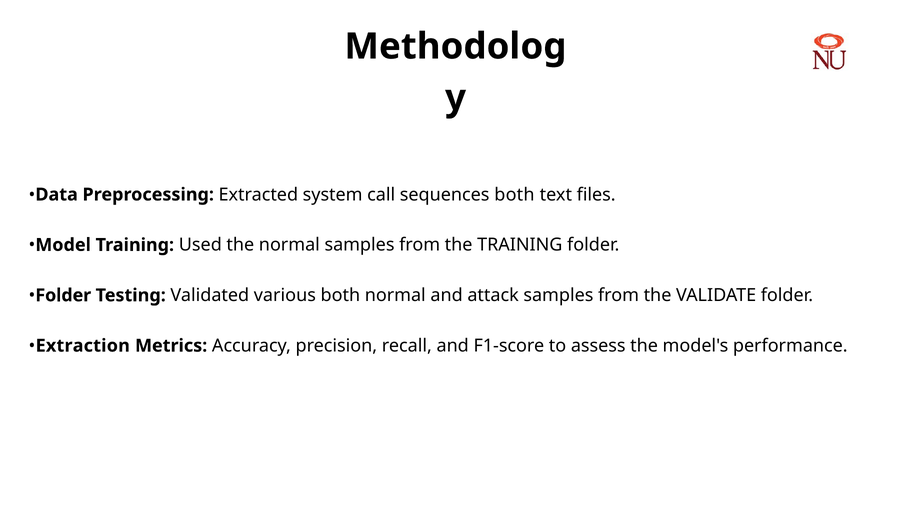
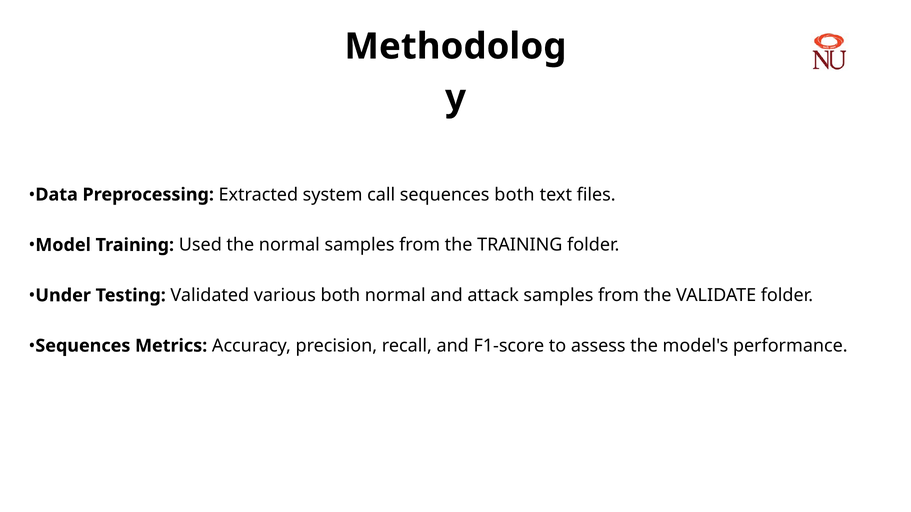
Folder at (63, 296): Folder -> Under
Extraction at (83, 346): Extraction -> Sequences
